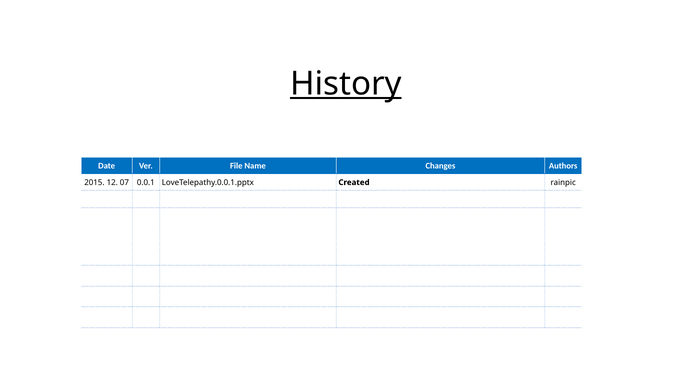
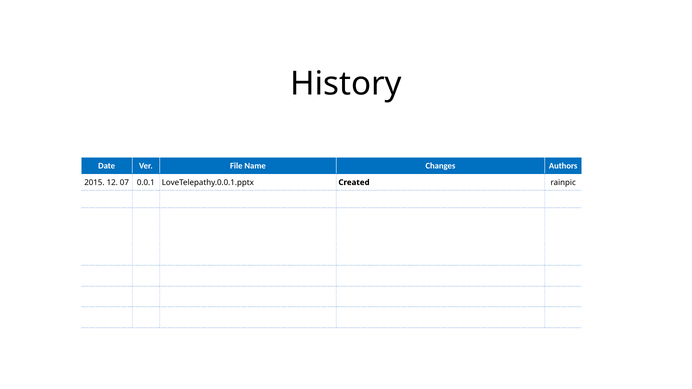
History underline: present -> none
